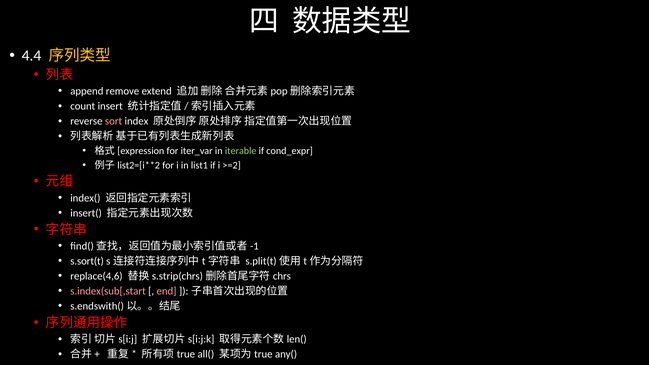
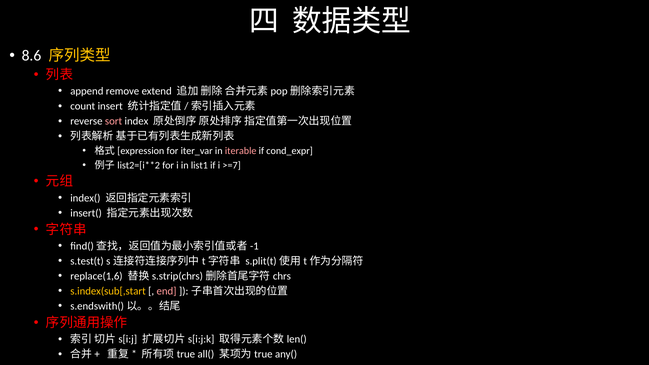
4.4: 4.4 -> 8.6
iterable colour: light green -> pink
>=2: >=2 -> >=7
s.sort(t: s.sort(t -> s.test(t
replace(4,6: replace(4,6 -> replace(1,6
s.index(sub[,start colour: pink -> yellow
